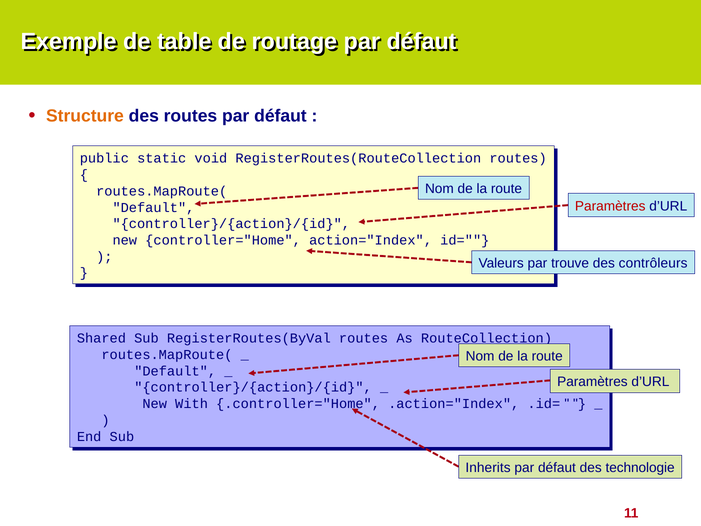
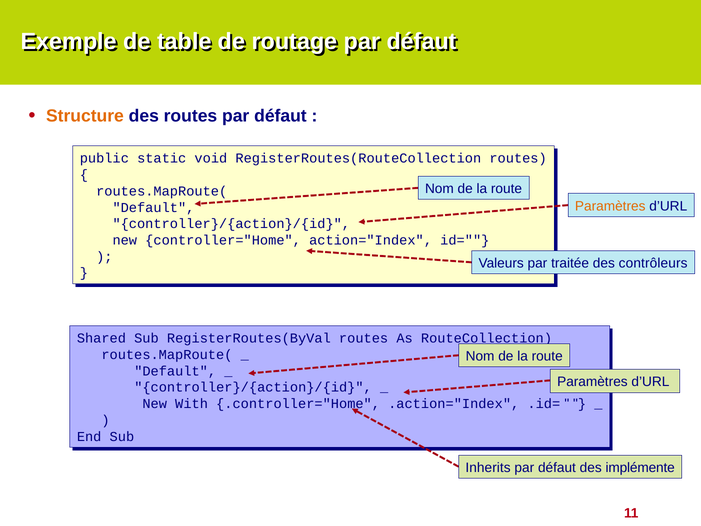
Paramètres at (610, 206) colour: red -> orange
trouve: trouve -> traitée
technologie: technologie -> implémente
